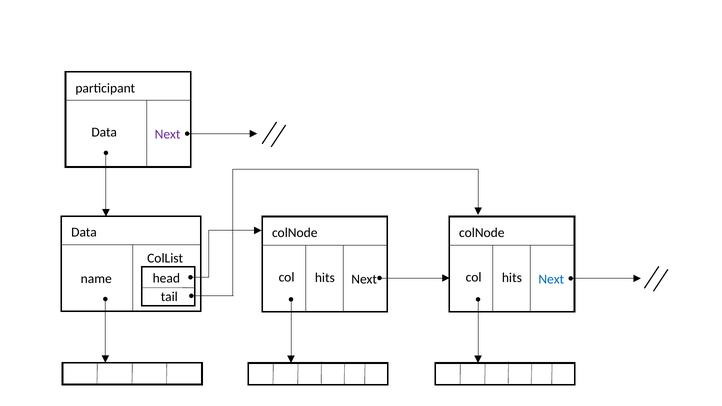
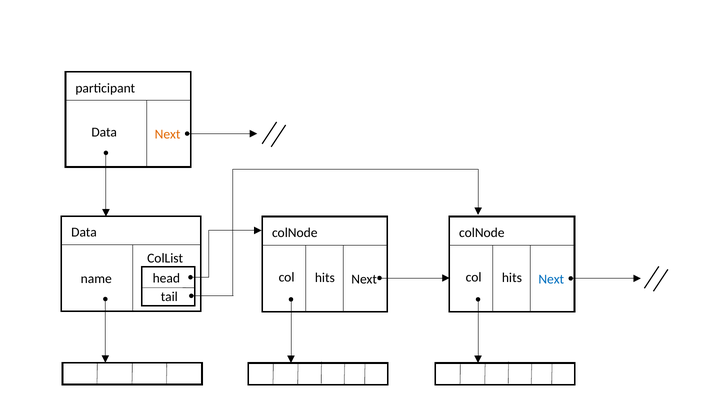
Next at (168, 134) colour: purple -> orange
